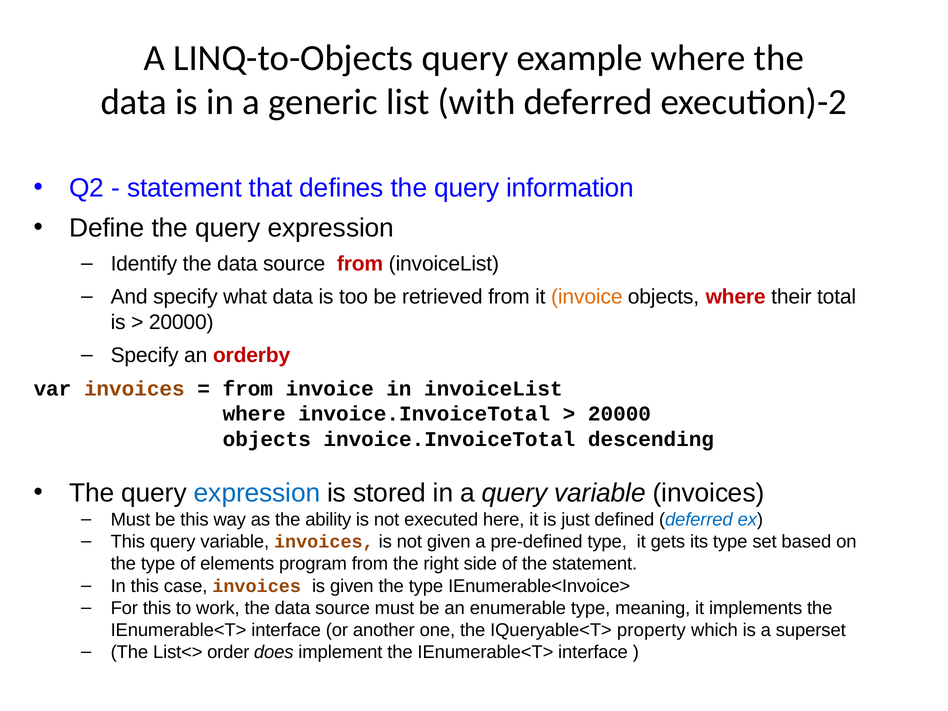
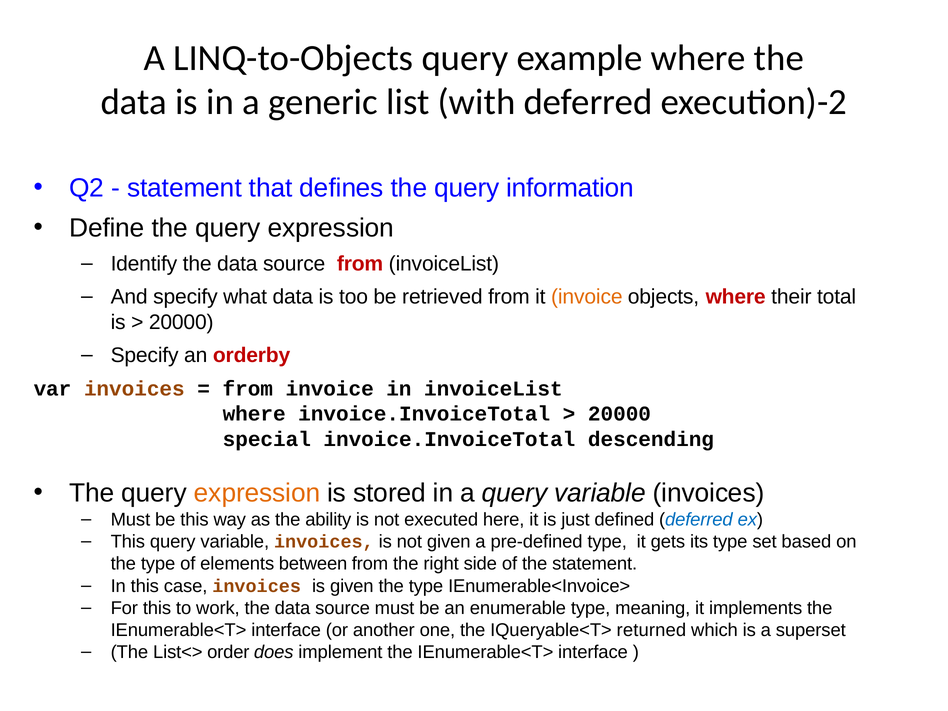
objects at (267, 439): objects -> special
expression at (257, 493) colour: blue -> orange
program: program -> between
property: property -> returned
